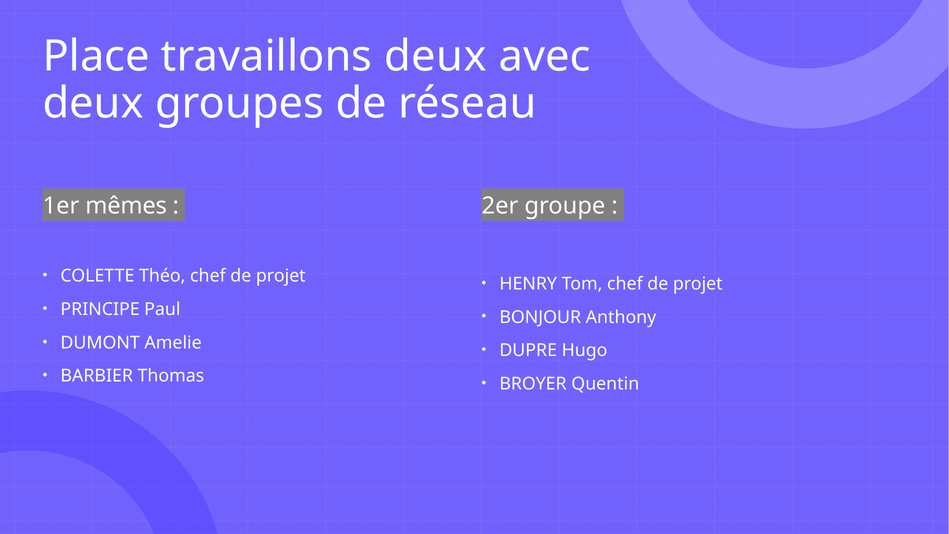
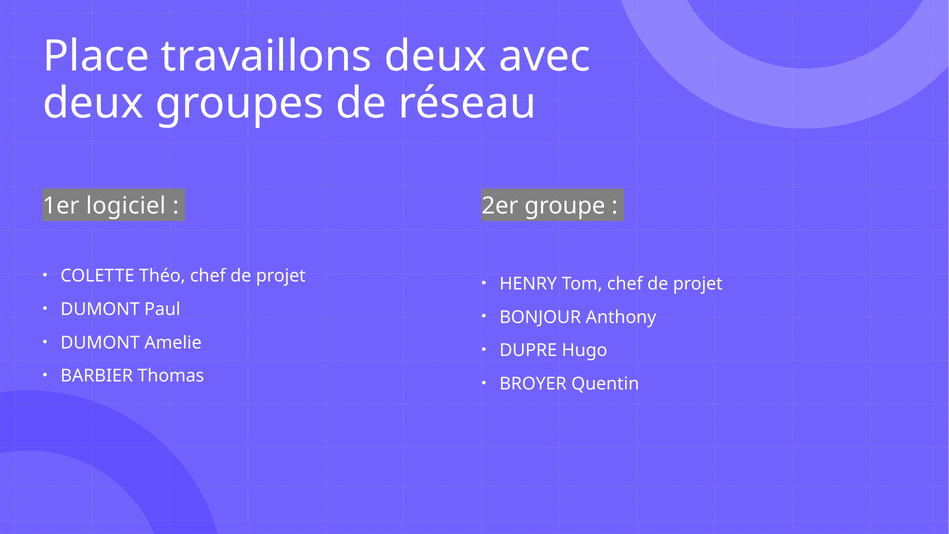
mêmes: mêmes -> logiciel
PRINCIPE at (100, 309): PRINCIPE -> DUMONT
